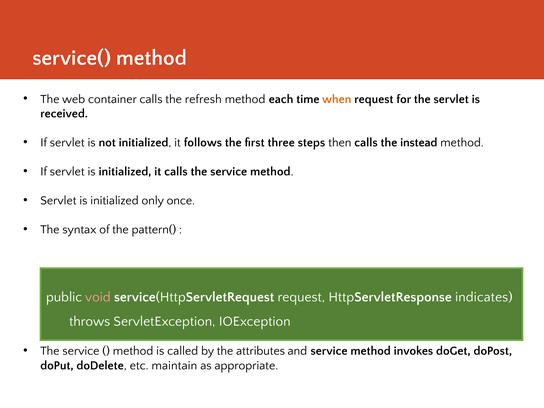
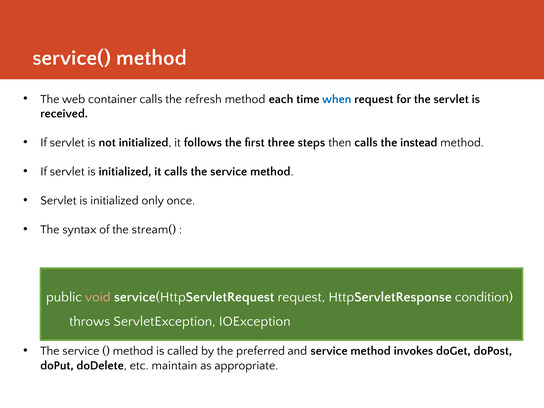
when colour: orange -> blue
pattern(: pattern( -> stream(
indicates: indicates -> condition
attributes: attributes -> preferred
